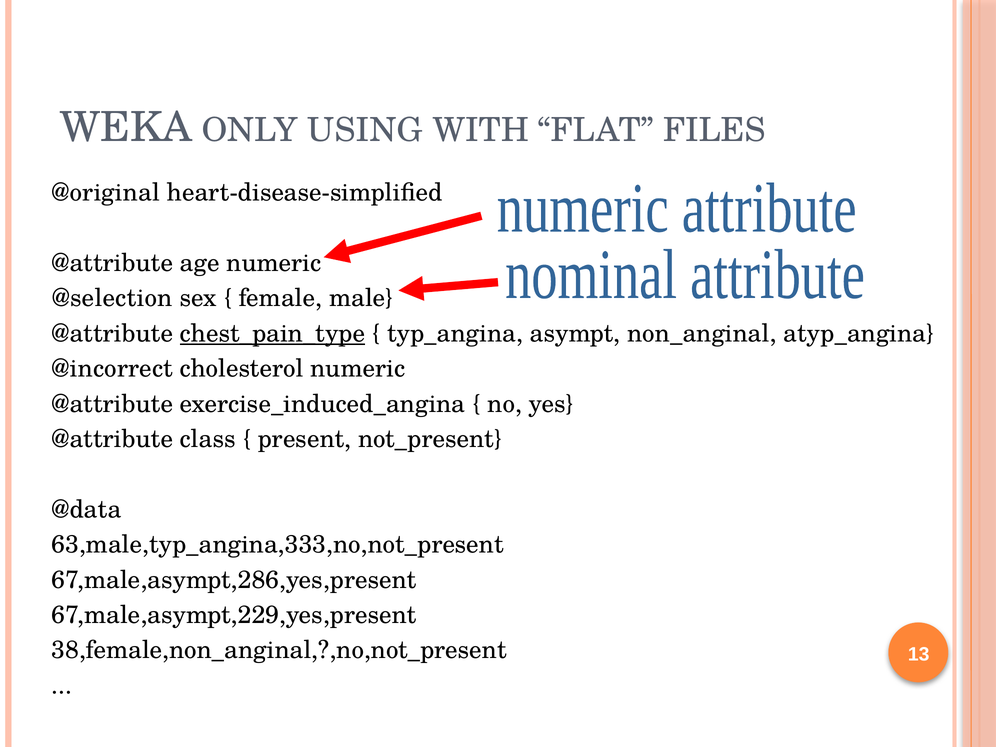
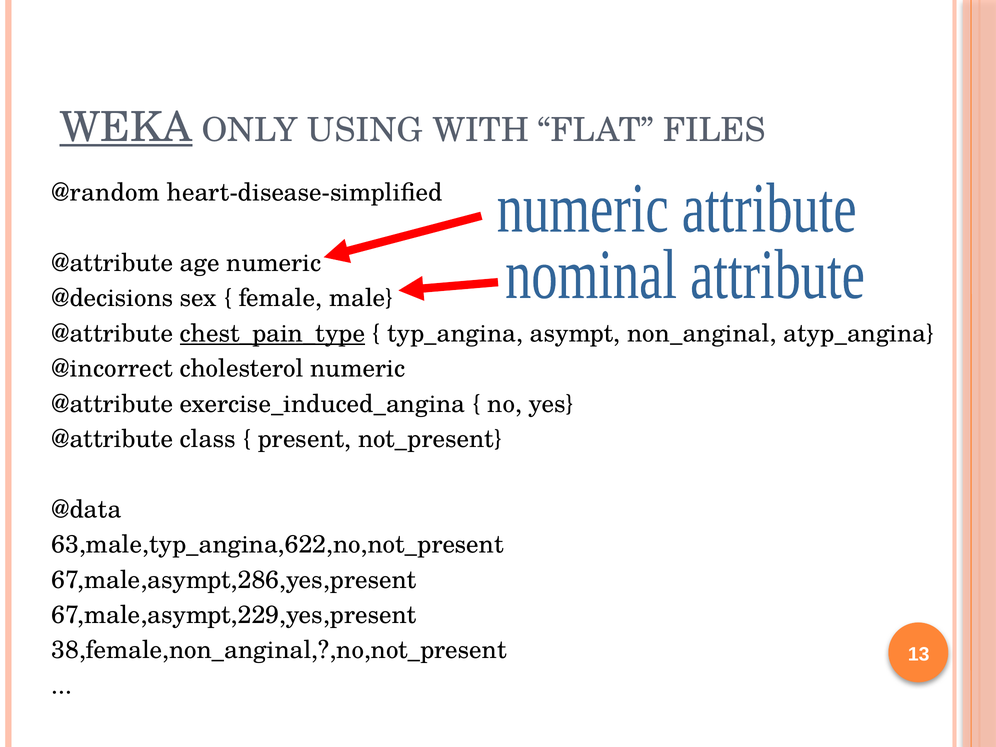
WEKA underline: none -> present
@original: @original -> @random
@selection: @selection -> @decisions
63,male,typ_angina,333,no,not_present: 63,male,typ_angina,333,no,not_present -> 63,male,typ_angina,622,no,not_present
